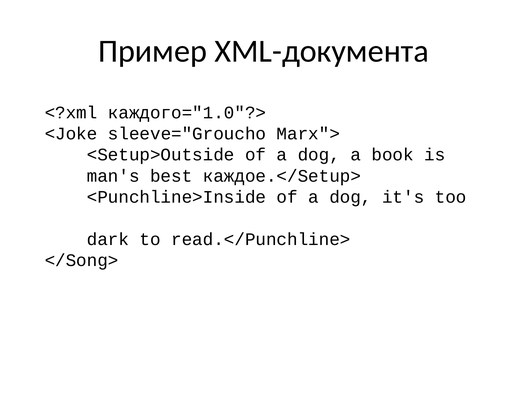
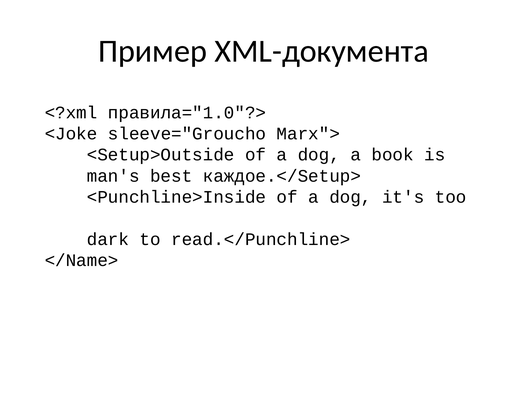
каждого="1.0"?>: каждого="1.0"?> -> правила="1.0"?>
</Song>: </Song> -> </Name>
